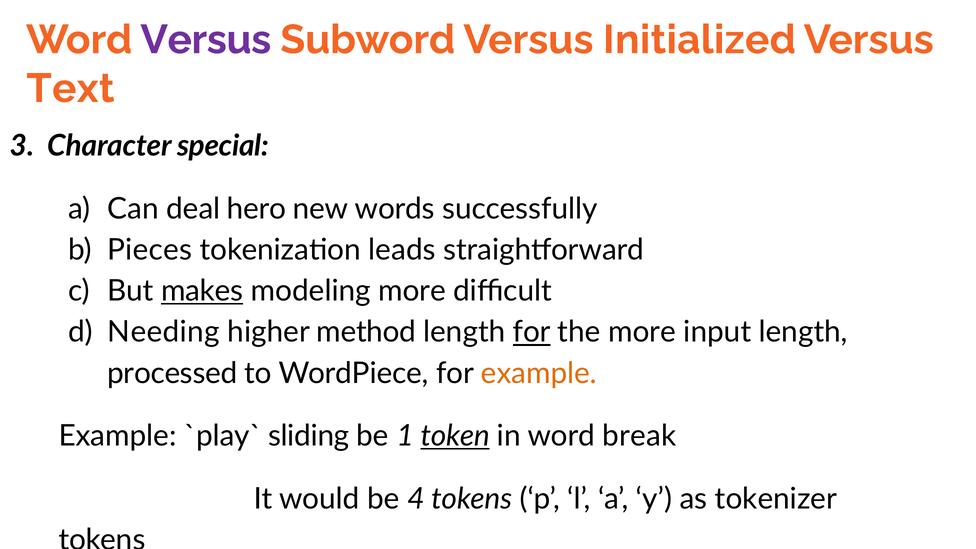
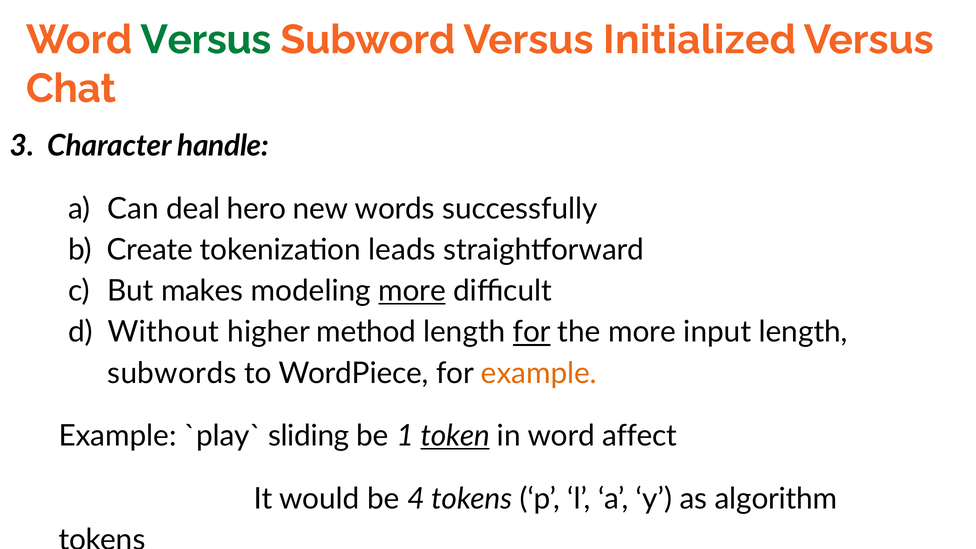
Versus at (206, 40) colour: purple -> green
Text: Text -> Chat
special: special -> handle
Pieces: Pieces -> Create
makes underline: present -> none
more at (412, 291) underline: none -> present
Needing: Needing -> Without
processed: processed -> subwords
break: break -> affect
tokenizer: tokenizer -> algorithm
